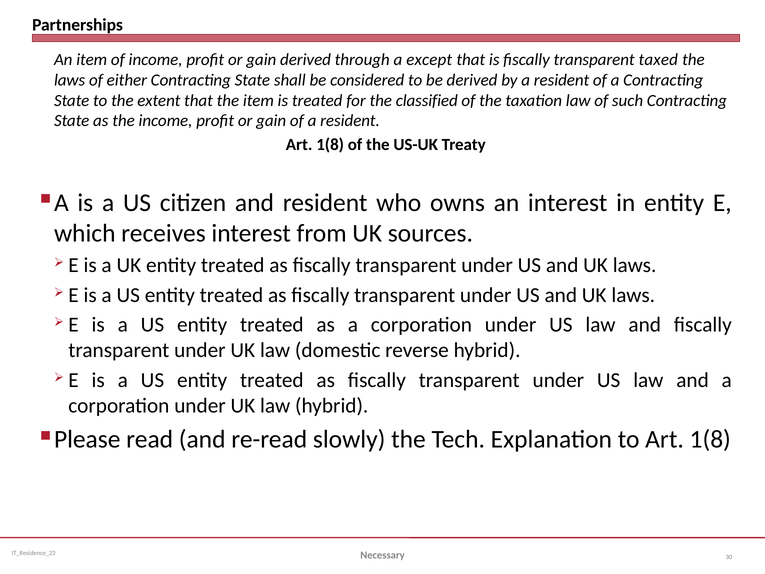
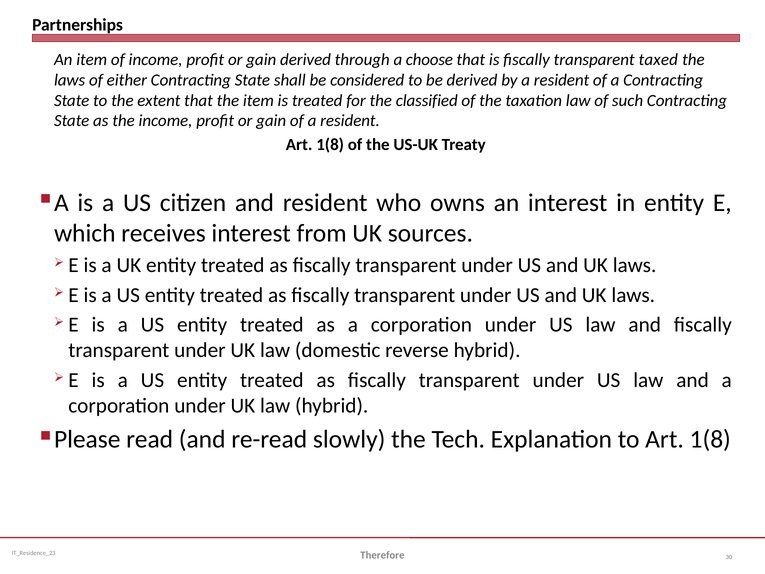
except: except -> choose
Necessary: Necessary -> Therefore
